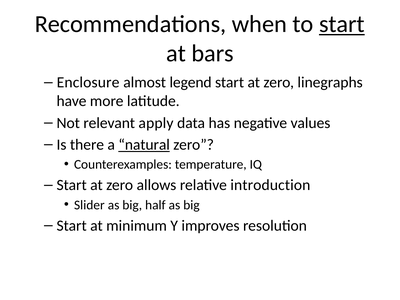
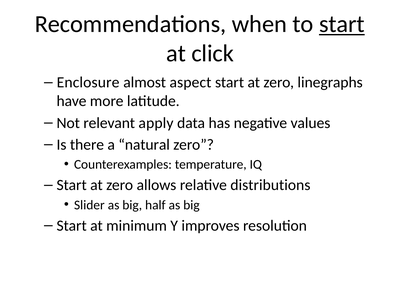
bars: bars -> click
legend: legend -> aspect
natural underline: present -> none
introduction: introduction -> distributions
